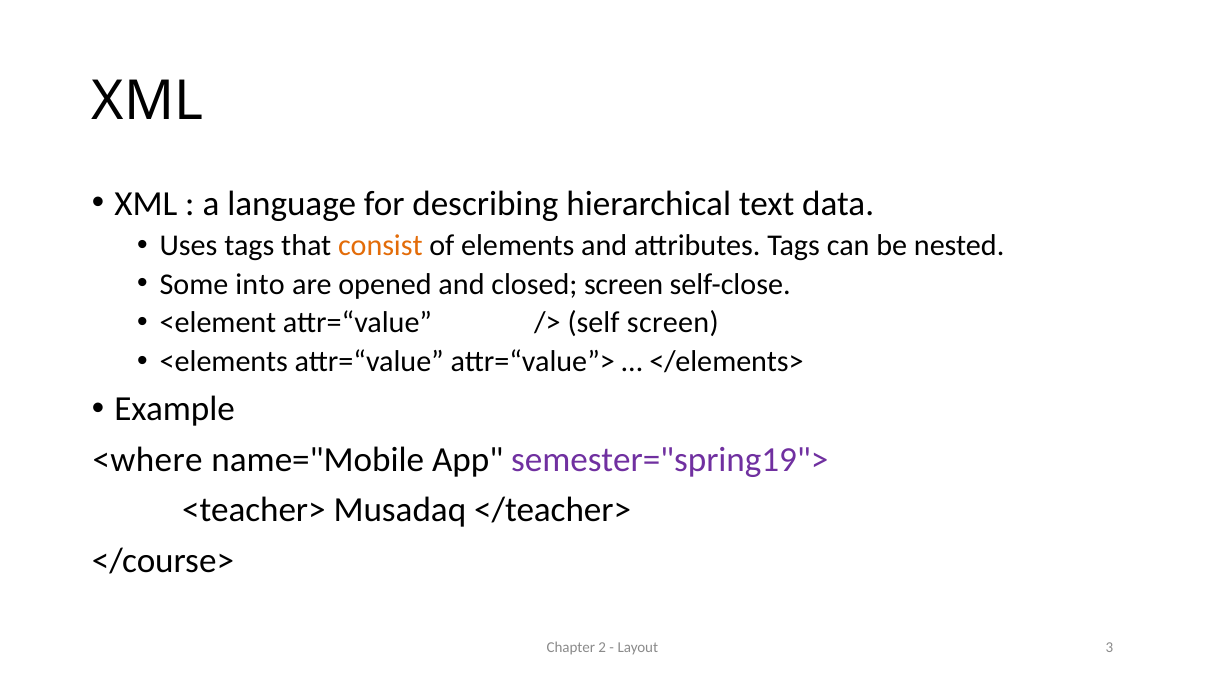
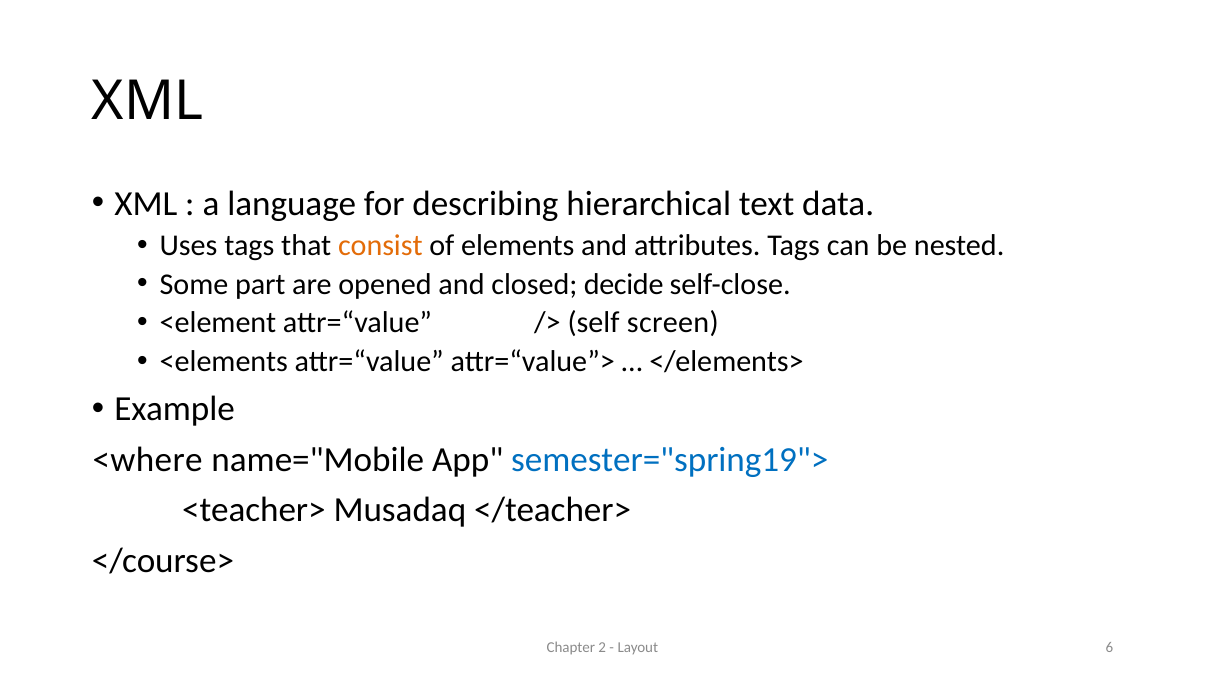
into: into -> part
closed screen: screen -> decide
semester="spring19"> colour: purple -> blue
3: 3 -> 6
